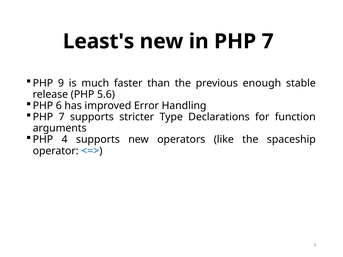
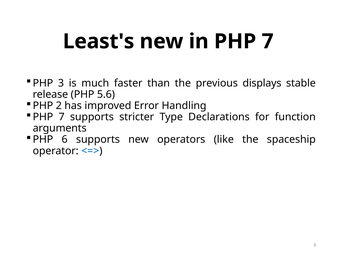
PHP 9: 9 -> 3
enough: enough -> displays
6: 6 -> 2
4: 4 -> 6
